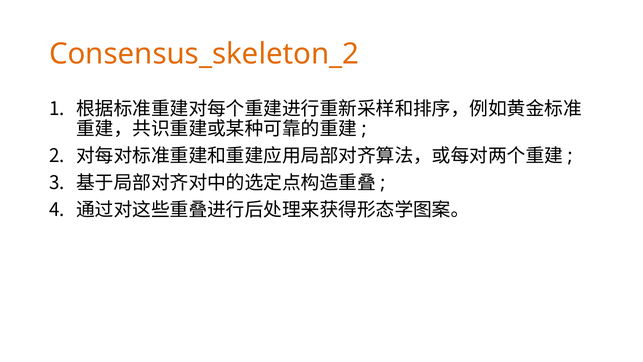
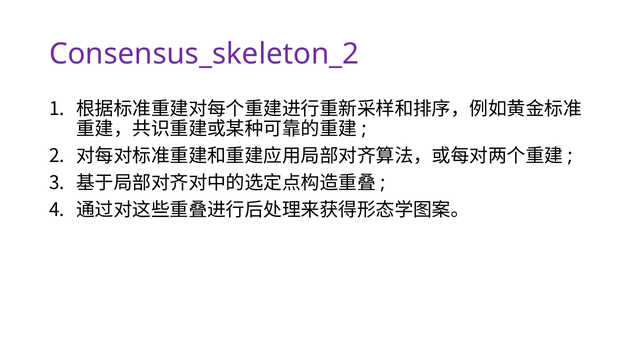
Consensus_skeleton_2 colour: orange -> purple
